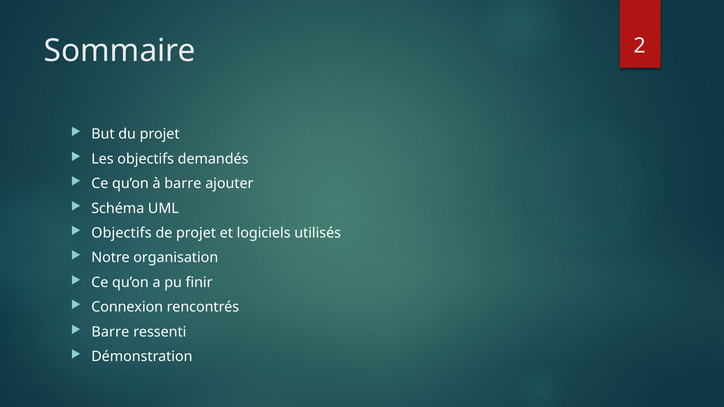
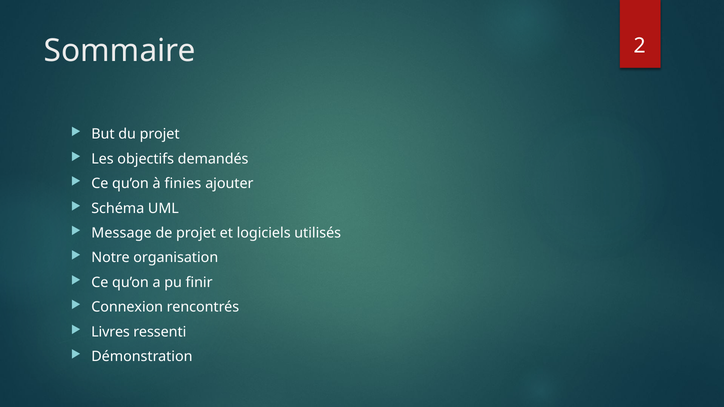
à barre: barre -> finies
Objectifs at (121, 233): Objectifs -> Message
Barre at (110, 332): Barre -> Livres
